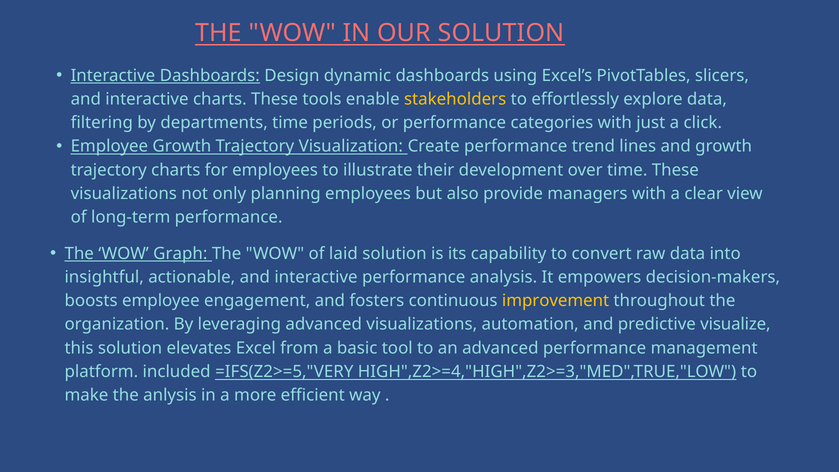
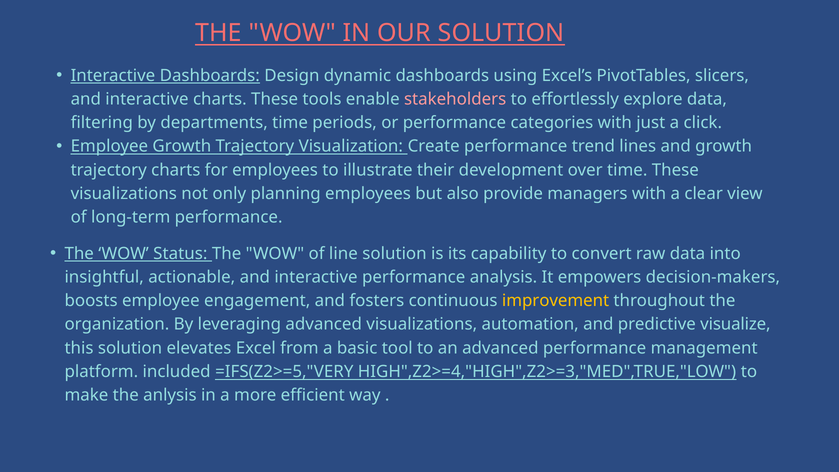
stakeholders colour: yellow -> pink
Graph: Graph -> Status
laid: laid -> line
